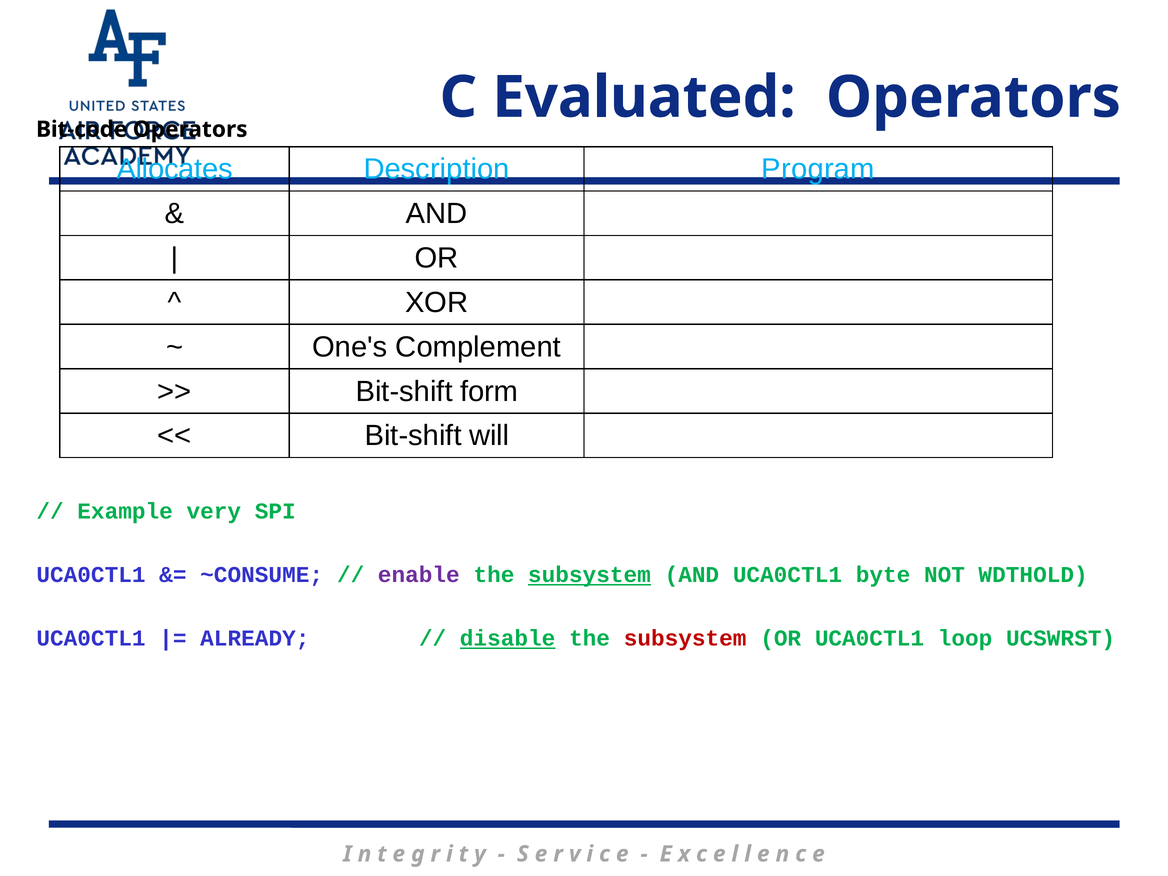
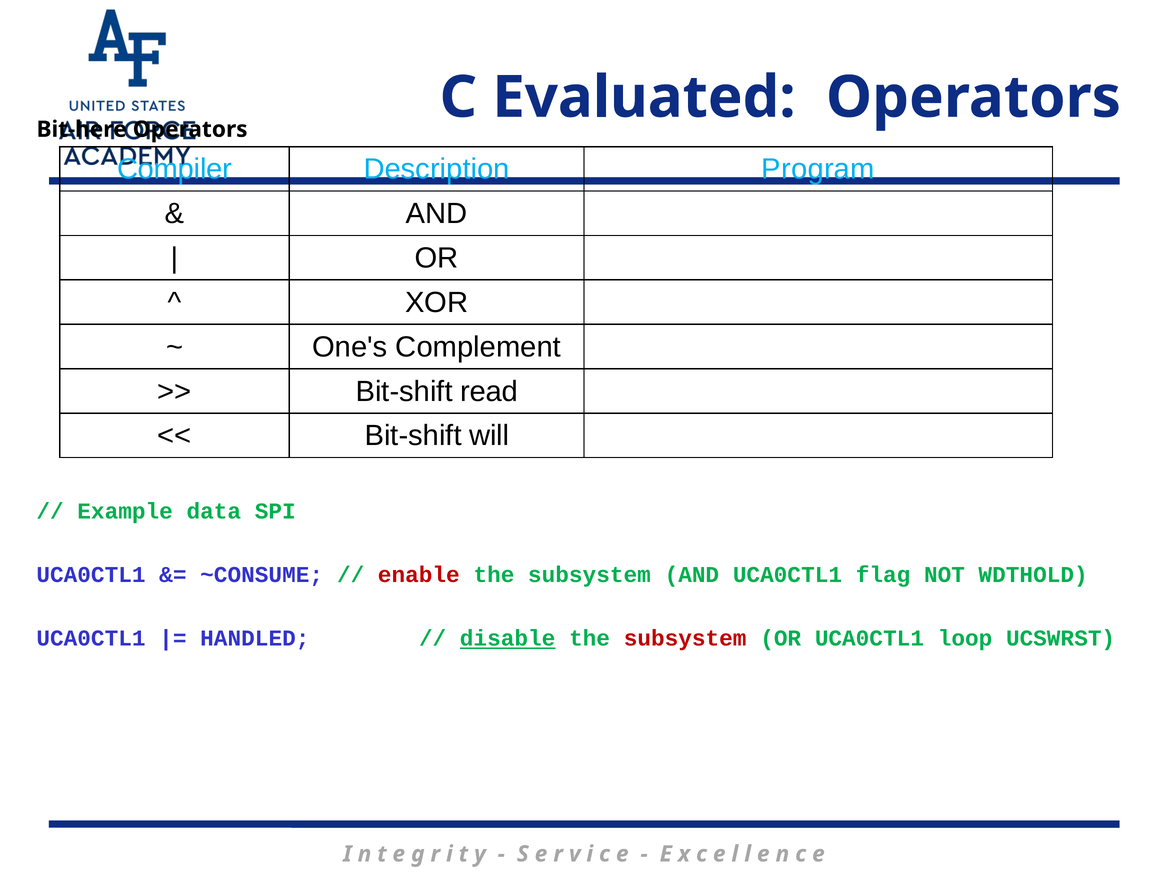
Bit-code: Bit-code -> Bit-here
Allocates: Allocates -> Compiler
form: form -> read
very: very -> data
enable colour: purple -> red
subsystem at (589, 575) underline: present -> none
byte: byte -> flag
ALREADY: ALREADY -> HANDLED
